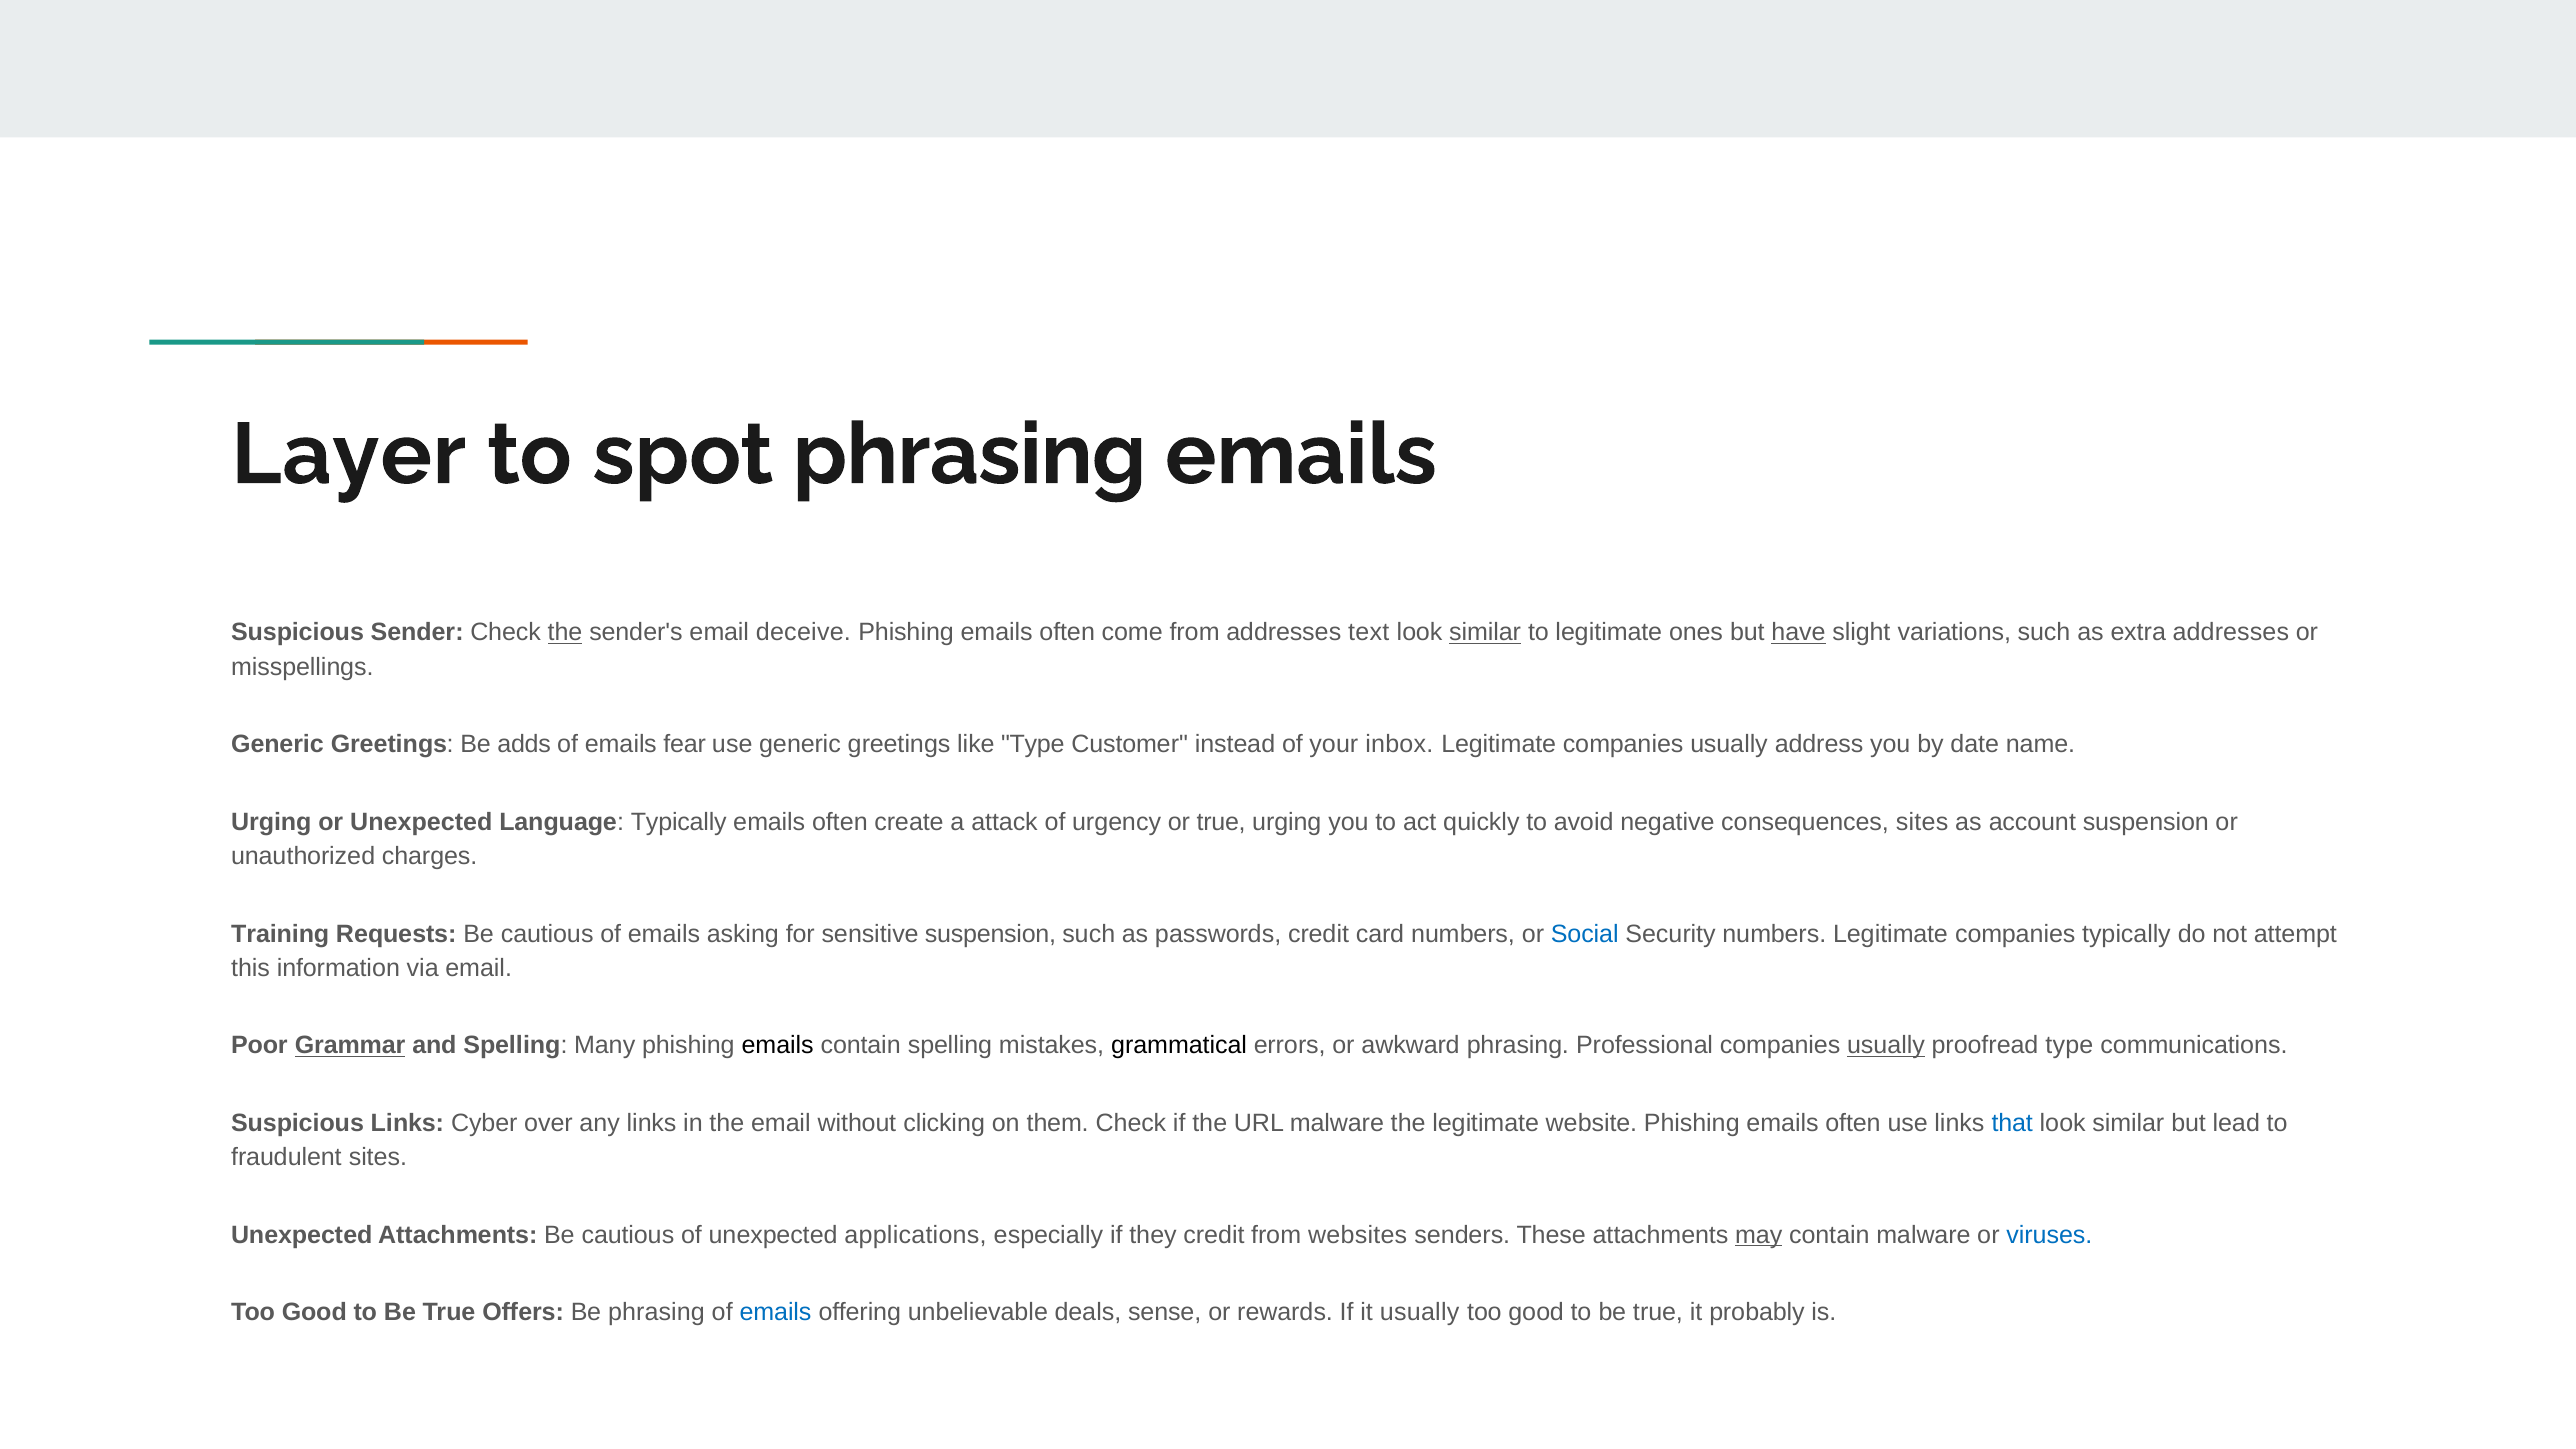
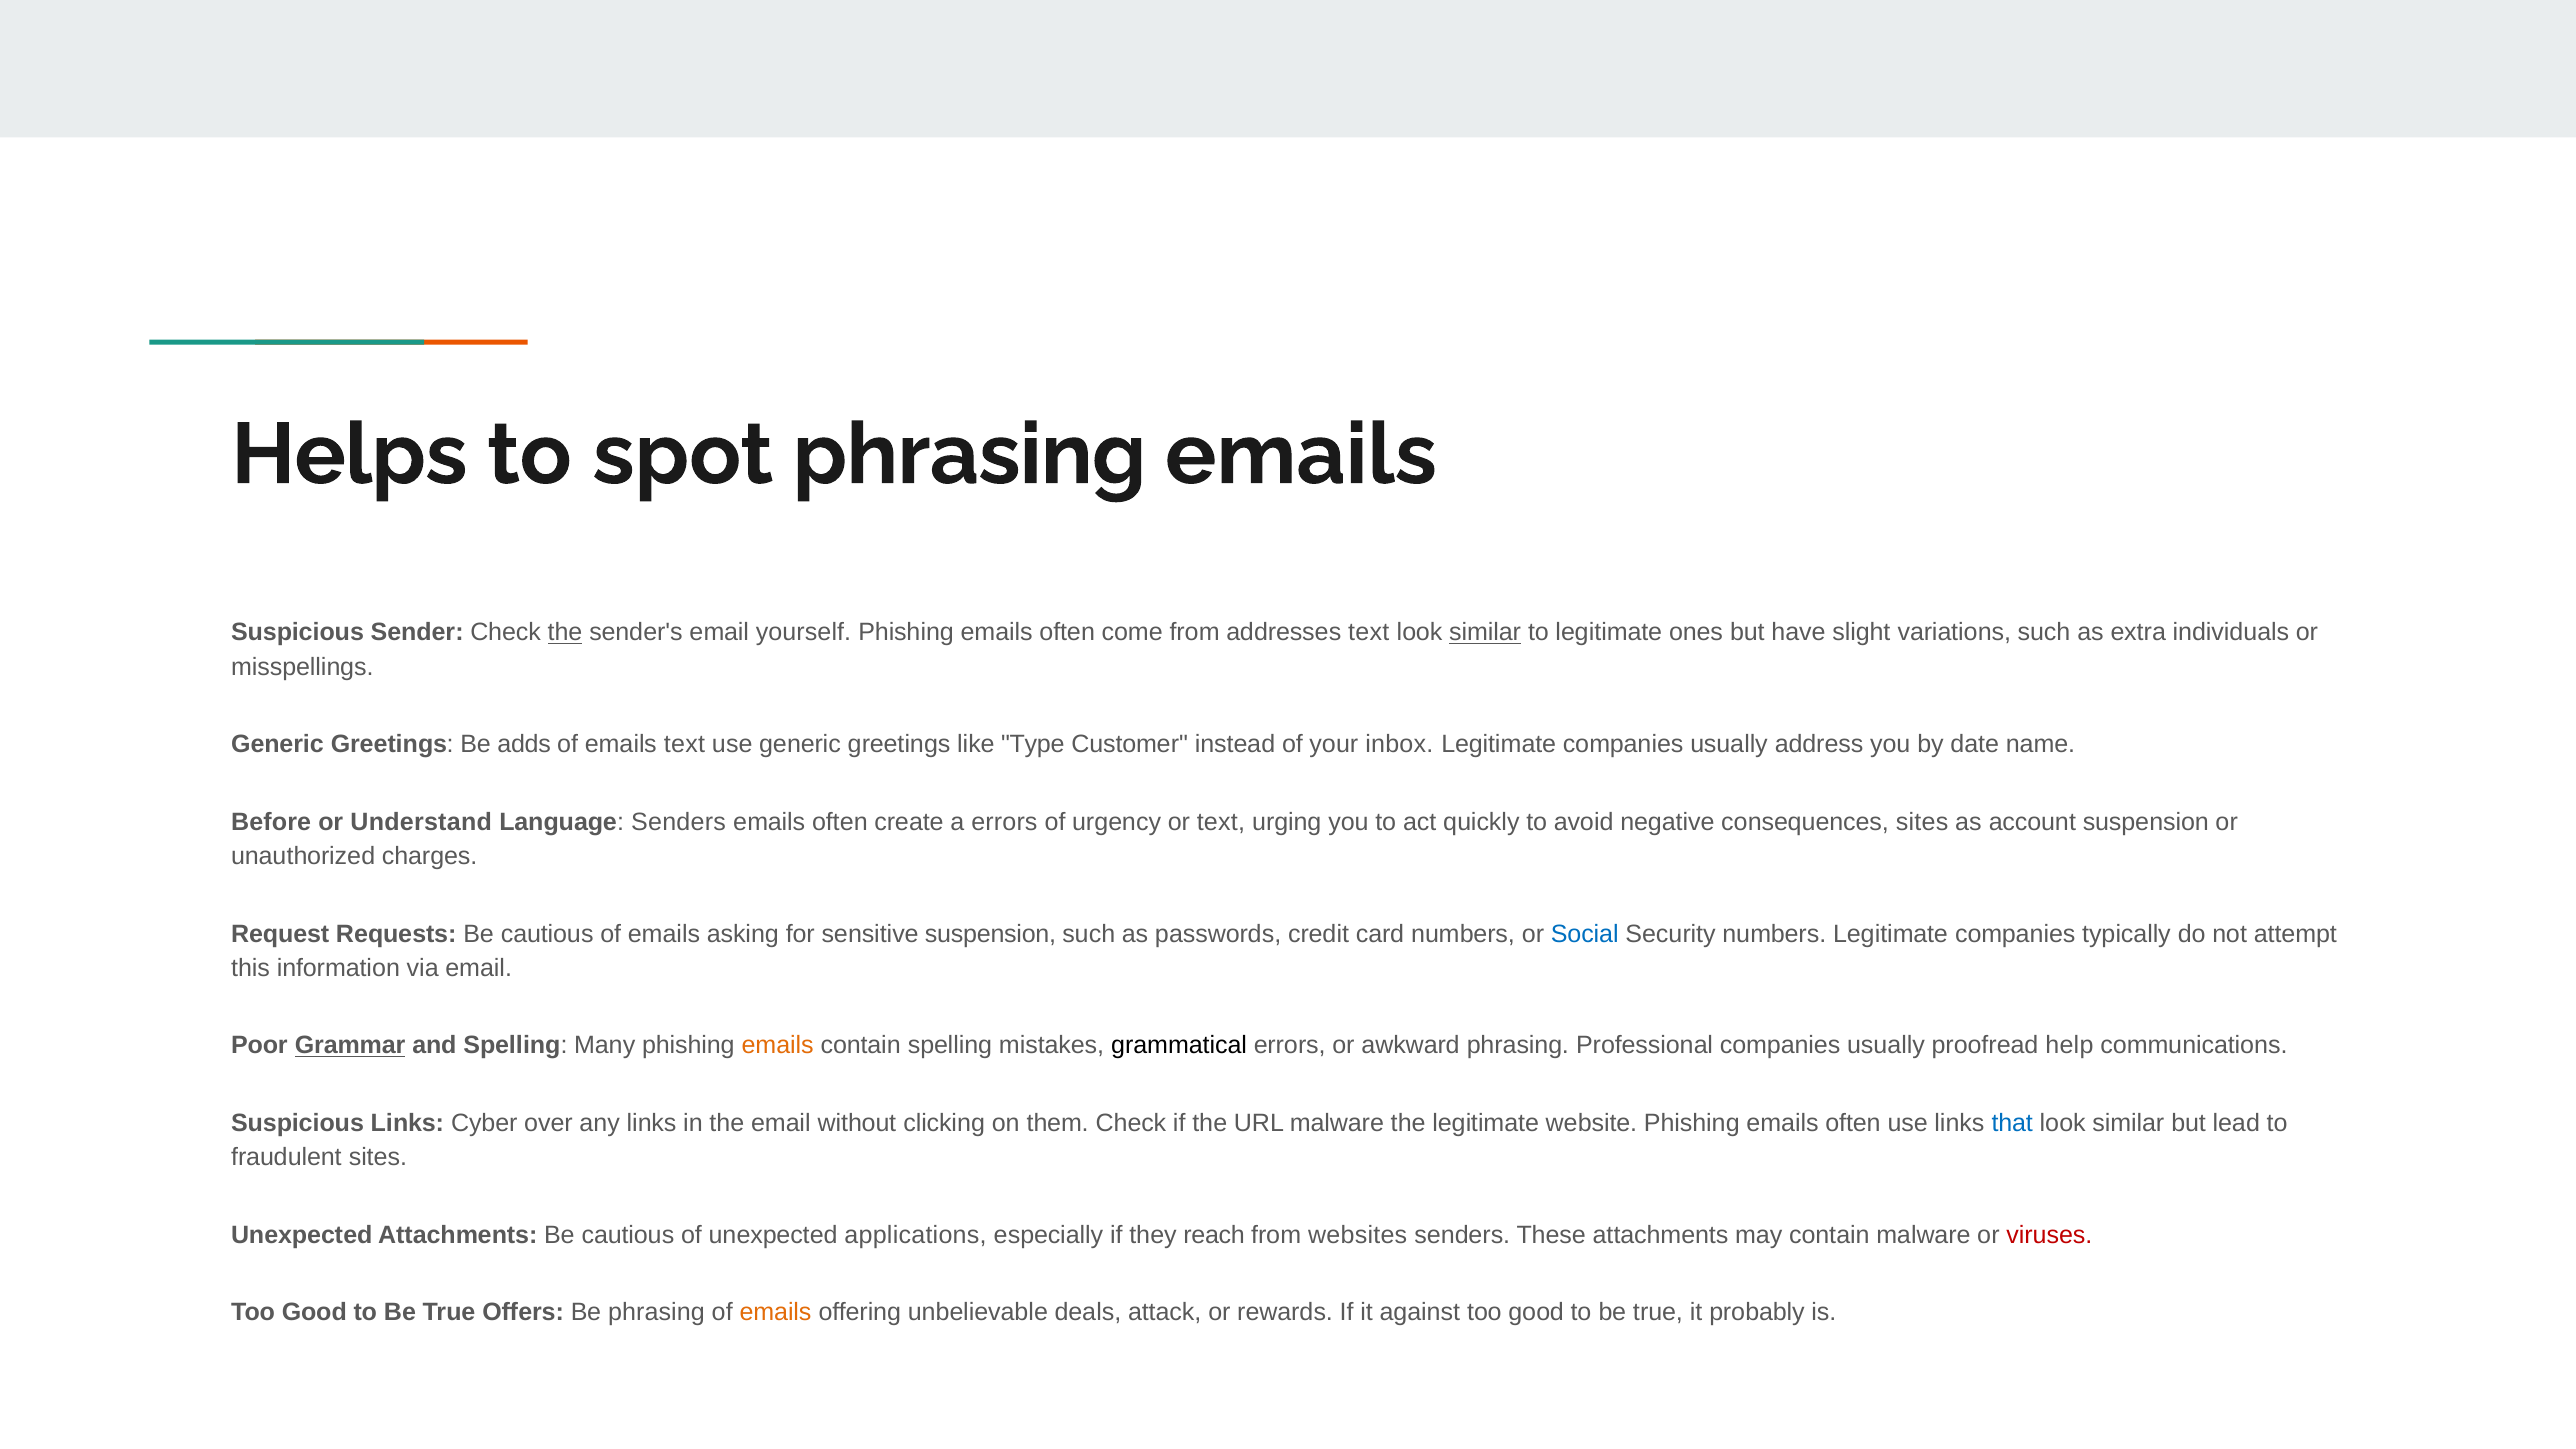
Layer: Layer -> Helps
deceive: deceive -> yourself
have underline: present -> none
extra addresses: addresses -> individuals
emails fear: fear -> text
Urging at (271, 822): Urging -> Before
or Unexpected: Unexpected -> Understand
Language Typically: Typically -> Senders
a attack: attack -> errors
or true: true -> text
Training: Training -> Request
emails at (778, 1046) colour: black -> orange
usually at (1886, 1046) underline: present -> none
proofread type: type -> help
they credit: credit -> reach
may underline: present -> none
viruses colour: blue -> red
emails at (776, 1312) colour: blue -> orange
sense: sense -> attack
it usually: usually -> against
